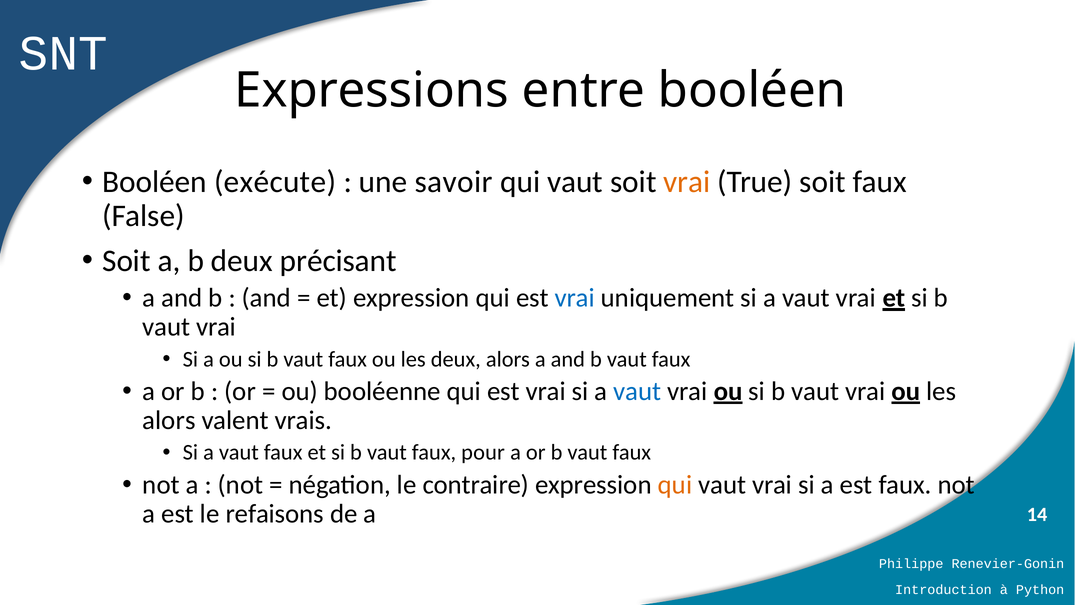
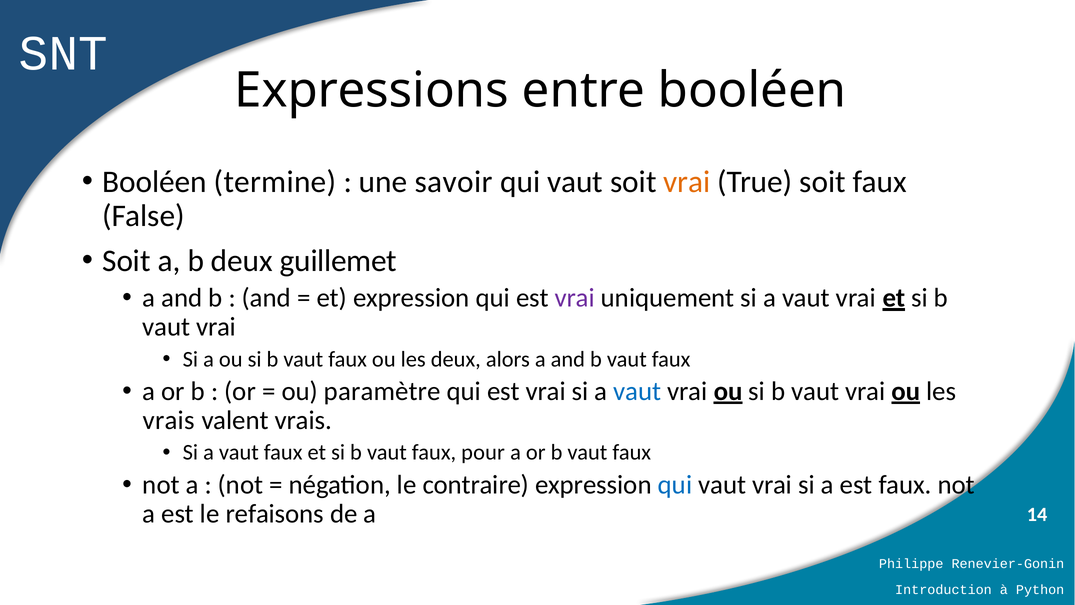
exécute: exécute -> termine
précisant: précisant -> guillemet
vrai at (575, 298) colour: blue -> purple
booléenne: booléenne -> paramètre
alors at (169, 420): alors -> vrais
qui at (675, 485) colour: orange -> blue
